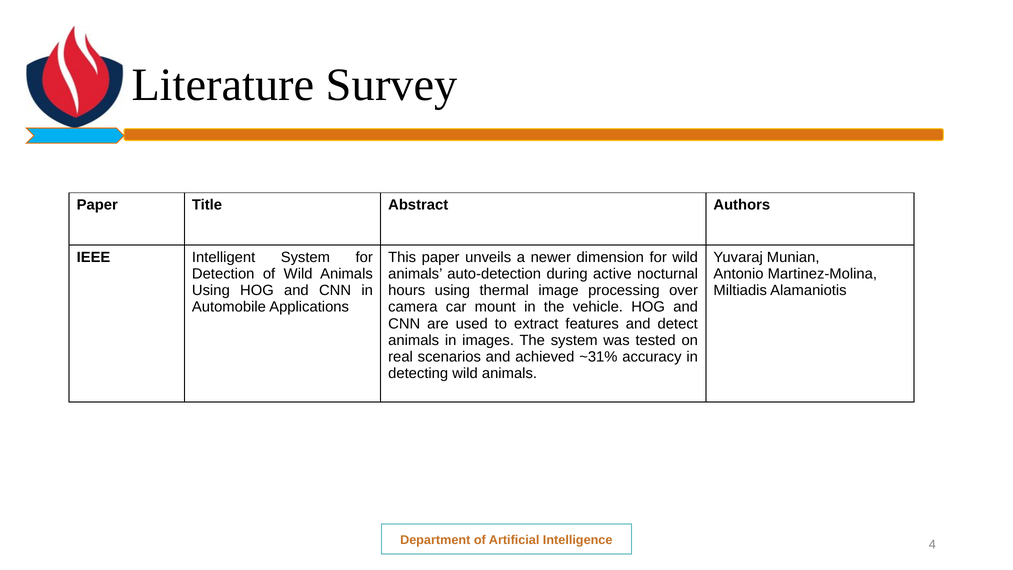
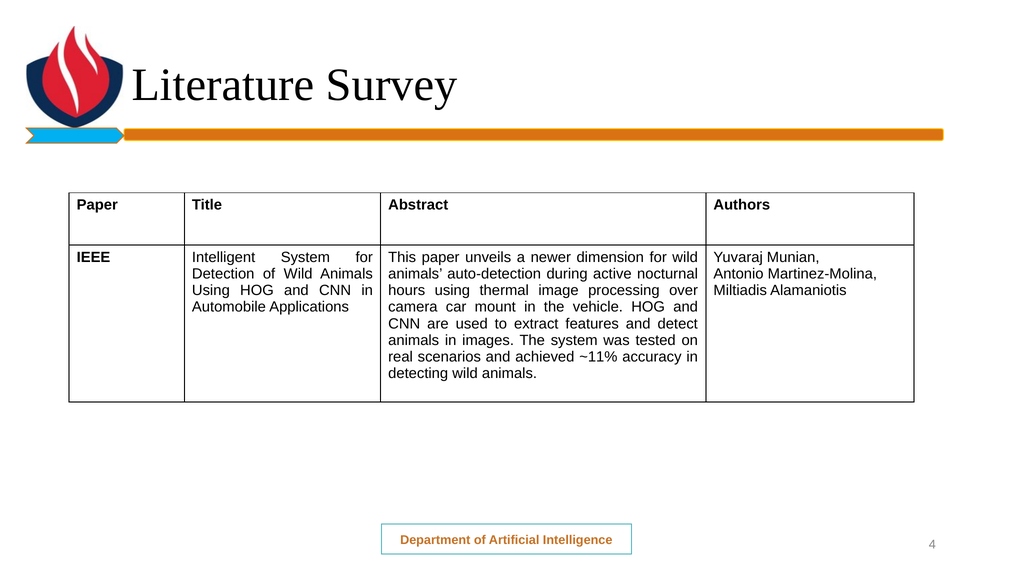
~31%: ~31% -> ~11%
